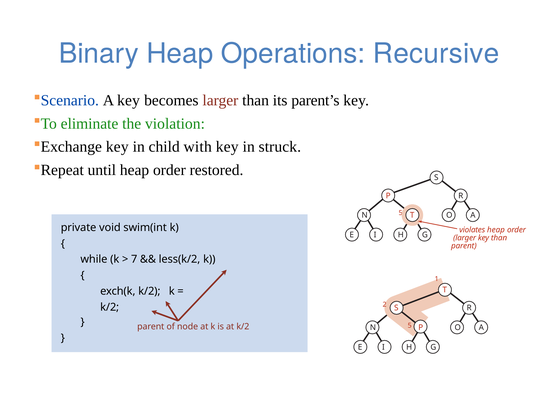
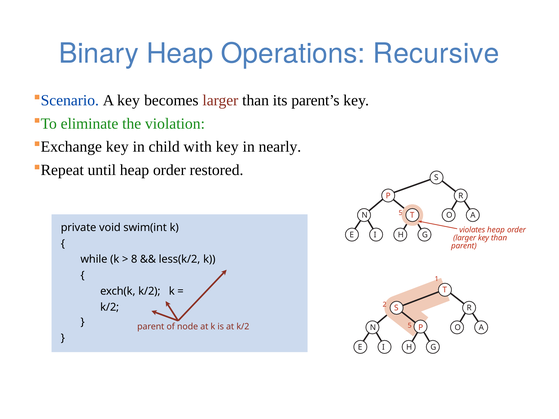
struck: struck -> nearly
7: 7 -> 8
